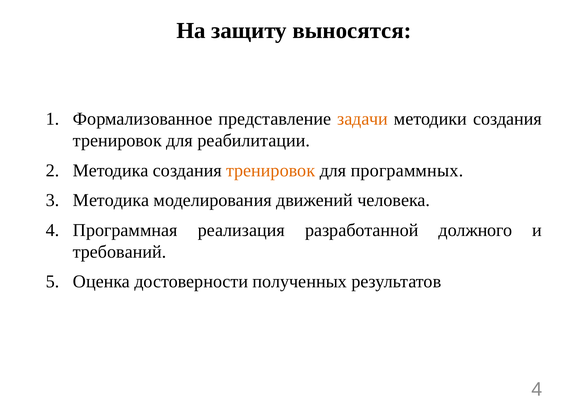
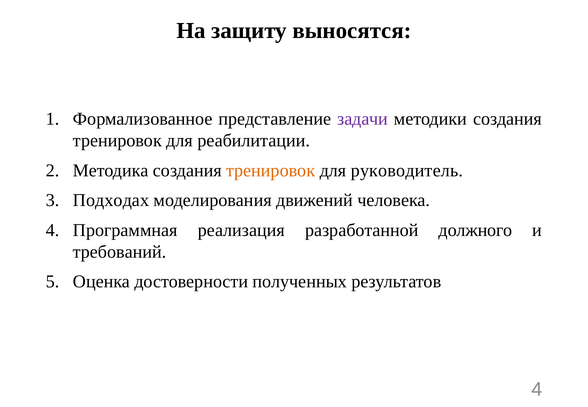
задачи colour: orange -> purple
программных: программных -> руководитель
Методика at (111, 200): Методика -> Подходах
